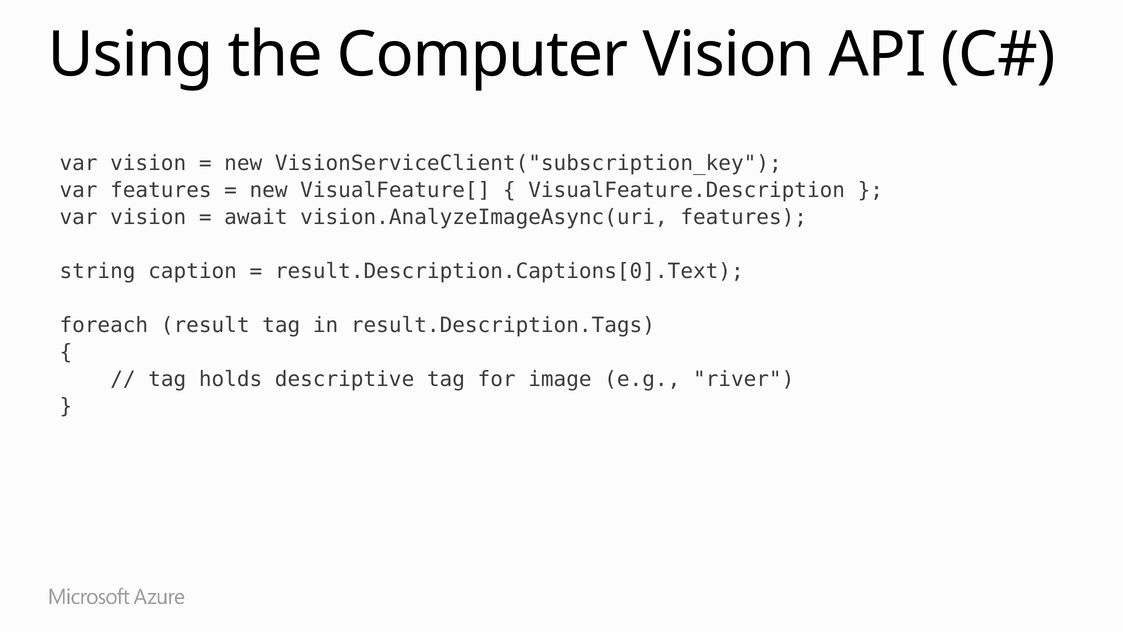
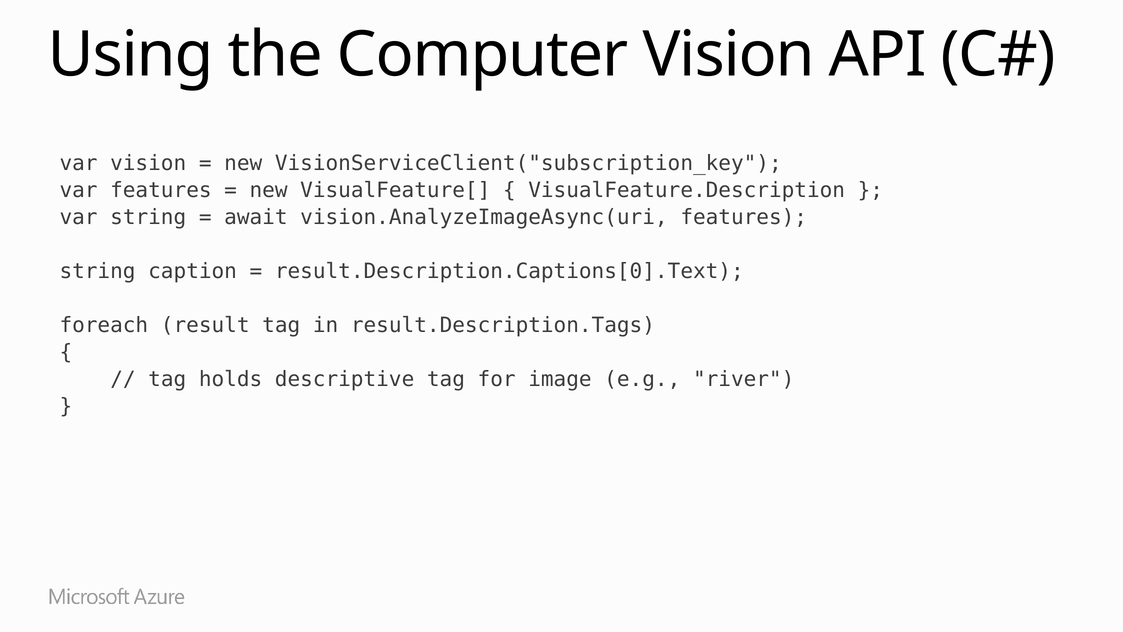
vision at (148, 217): vision -> string
